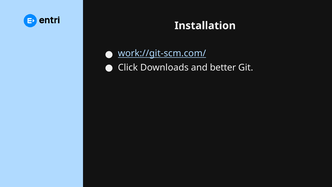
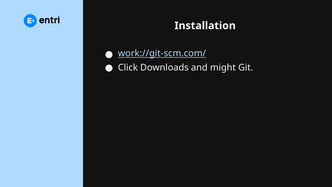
better: better -> might
